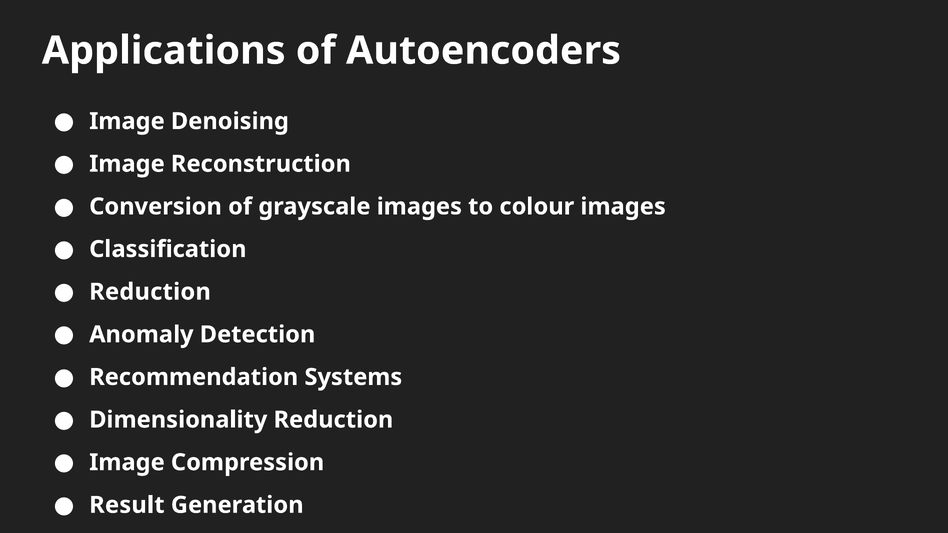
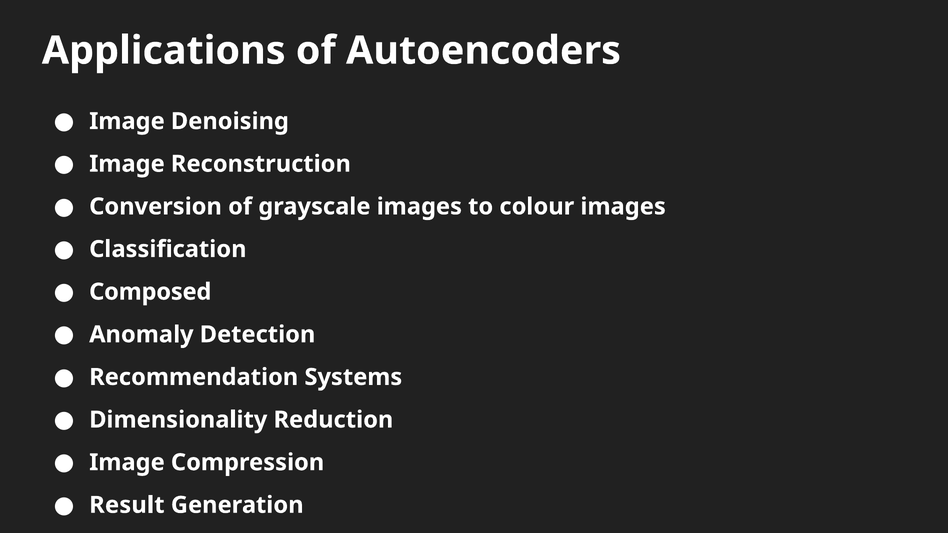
Reduction at (150, 292): Reduction -> Composed
